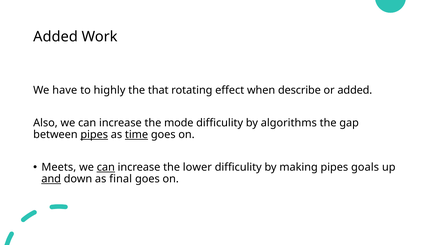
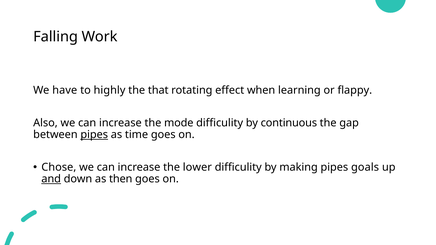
Added at (56, 37): Added -> Falling
describe: describe -> learning
or added: added -> flappy
algorithms: algorithms -> continuous
time underline: present -> none
Meets: Meets -> Chose
can at (106, 167) underline: present -> none
final: final -> then
